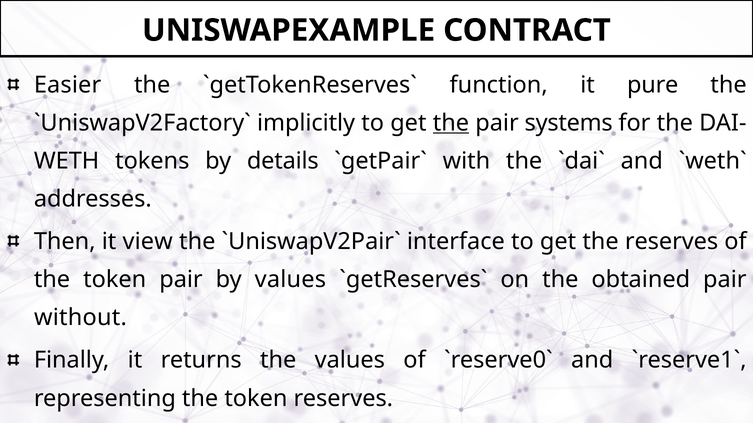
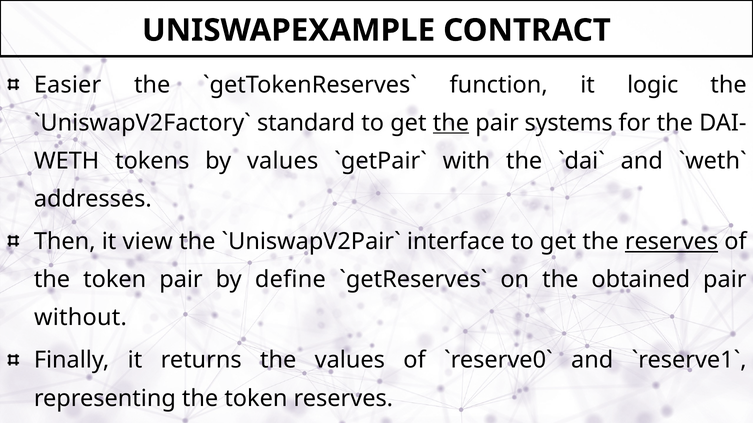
pure: pure -> logic
implicitly: implicitly -> standard
by details: details -> values
reserves at (672, 242) underline: none -> present
by values: values -> define
